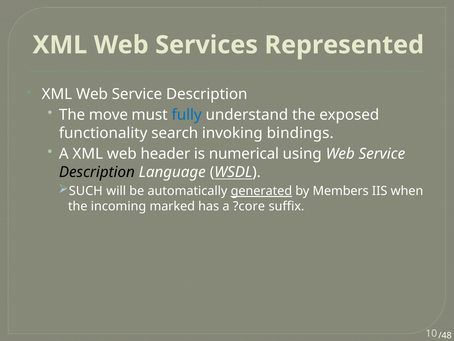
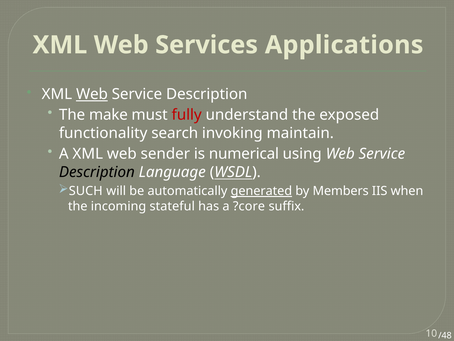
Represented: Represented -> Applications
Web at (92, 94) underline: none -> present
move: move -> make
fully colour: blue -> red
bindings: bindings -> maintain
header: header -> sender
marked: marked -> stateful
